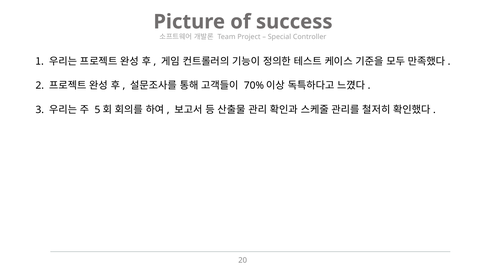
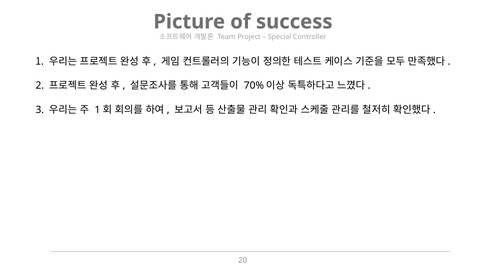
5 at (97, 110): 5 -> 1
